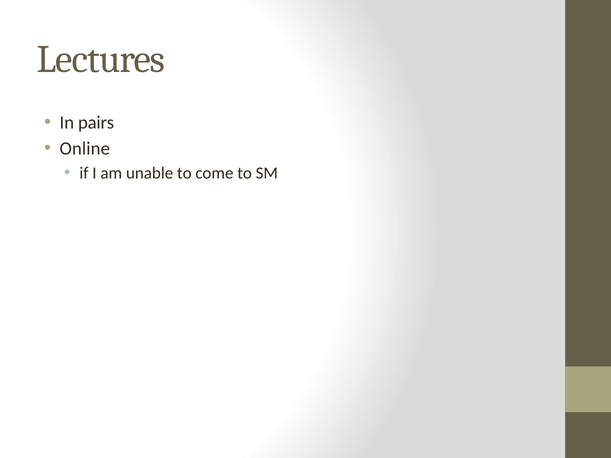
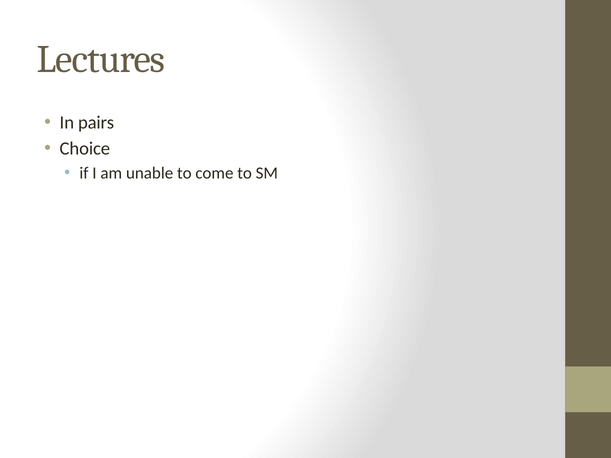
Online: Online -> Choice
